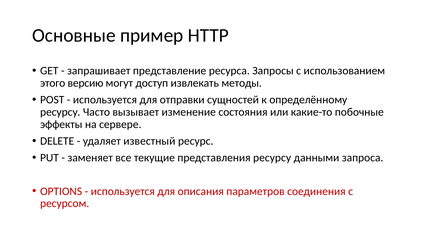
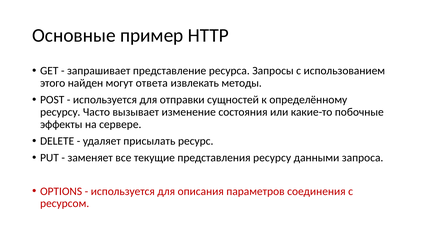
версию: версию -> найден
доступ: доступ -> ответа
известный: известный -> присылать
